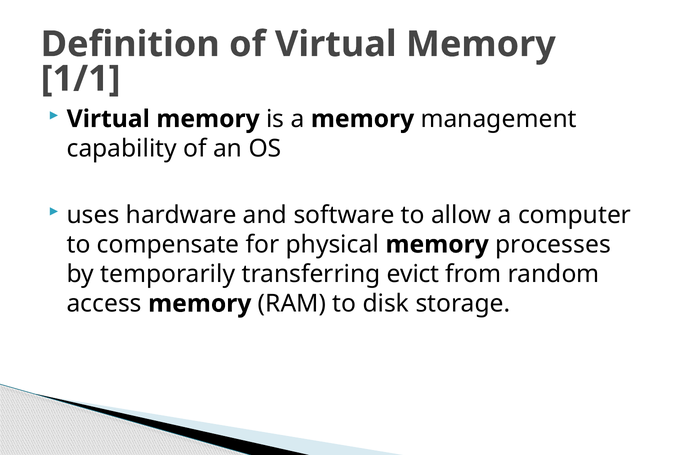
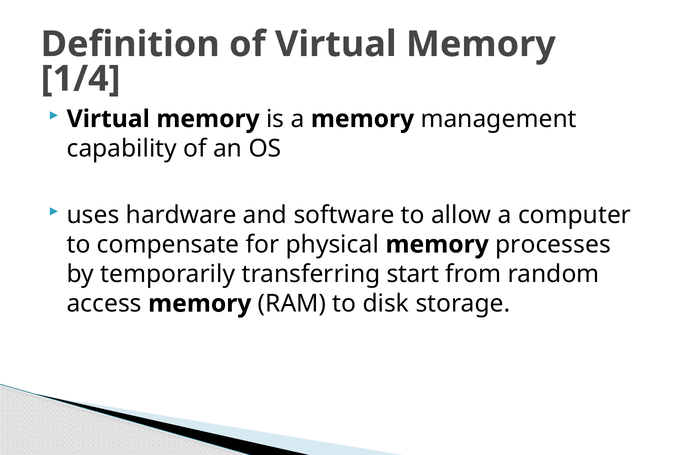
1/1: 1/1 -> 1/4
evict: evict -> start
